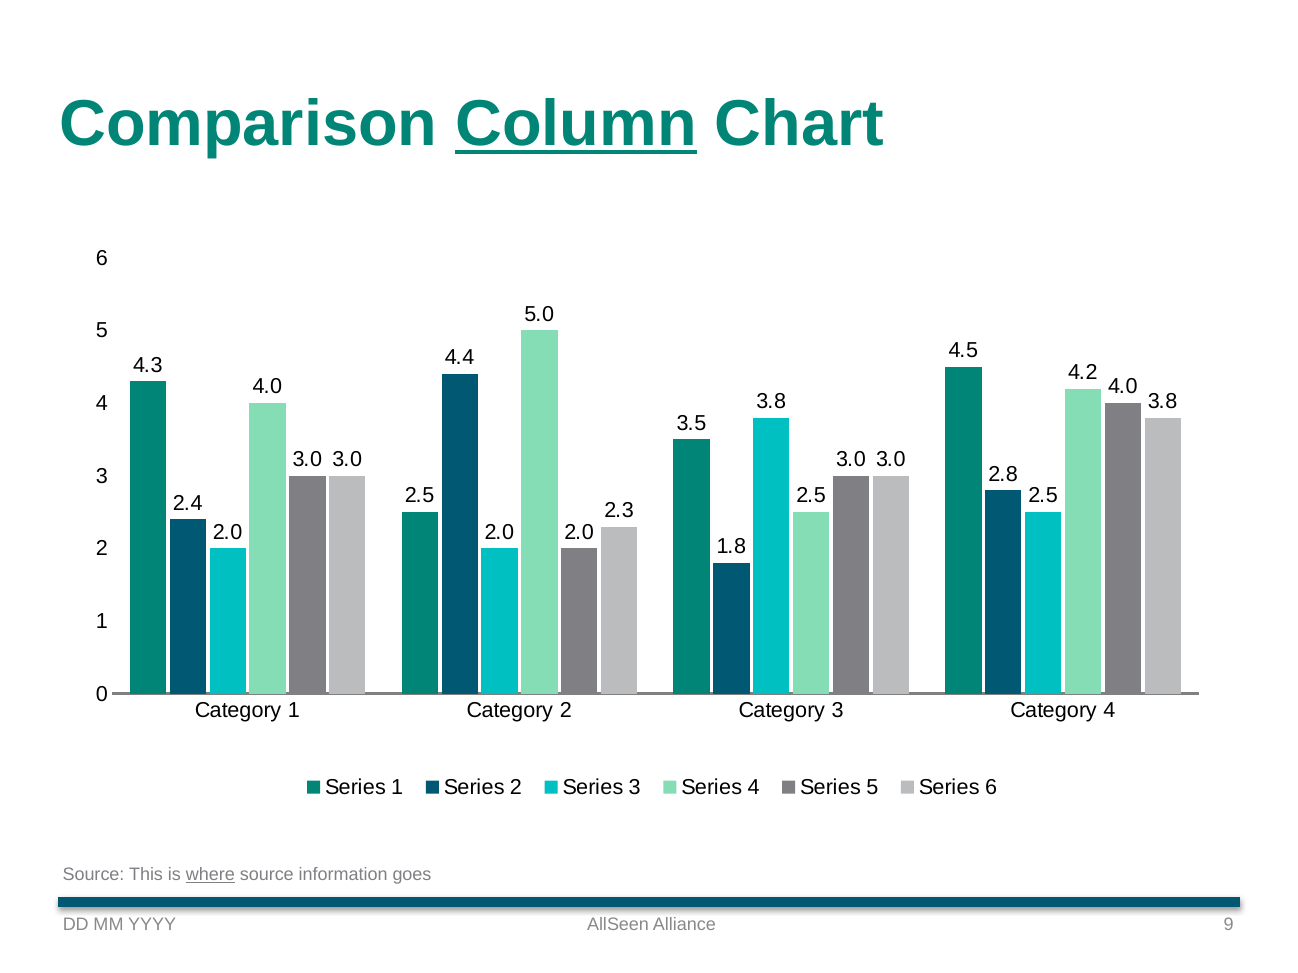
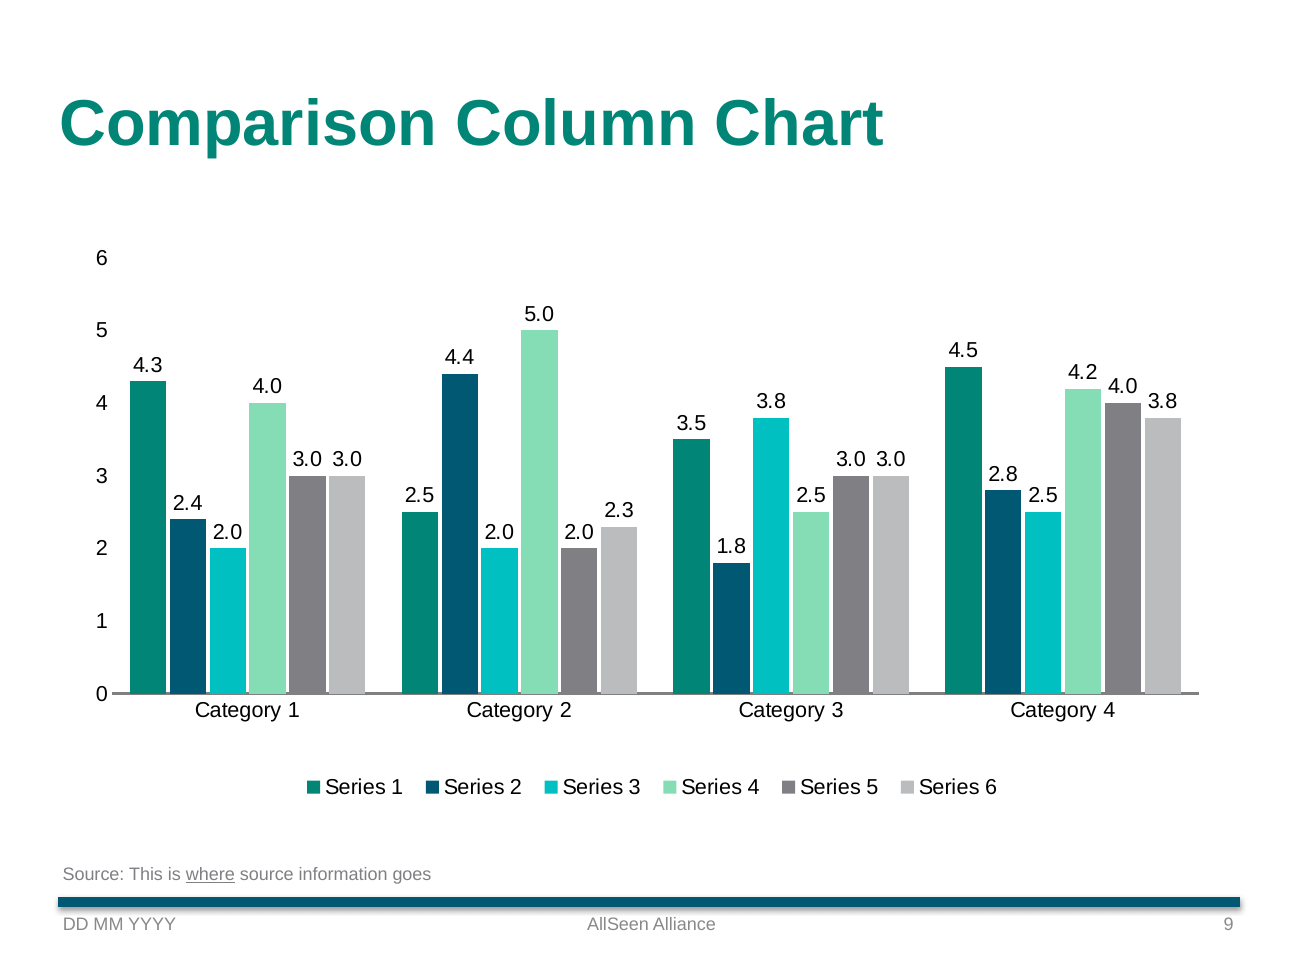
Column underline: present -> none
